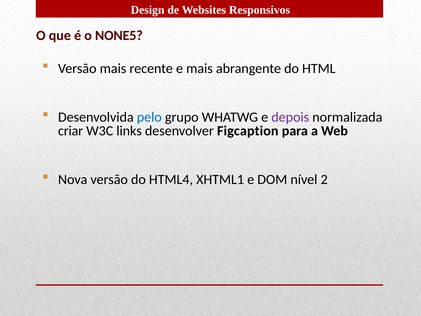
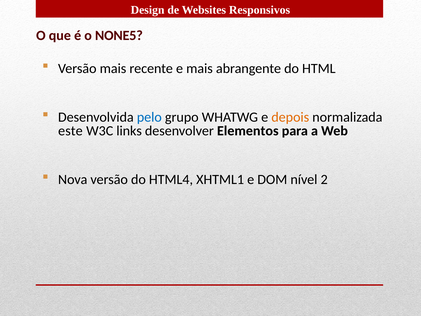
depois colour: purple -> orange
criar: criar -> este
Figcaption: Figcaption -> Elementos
